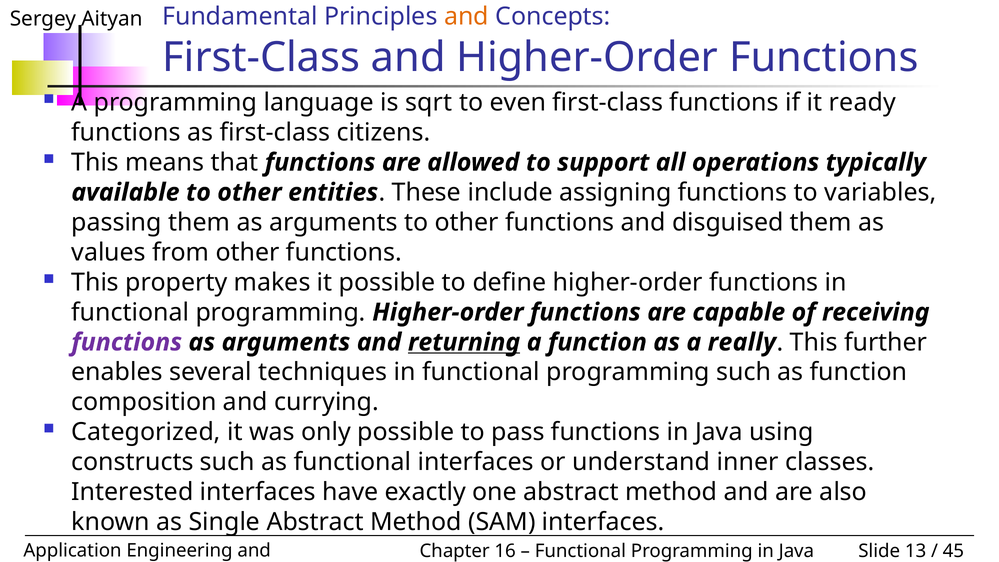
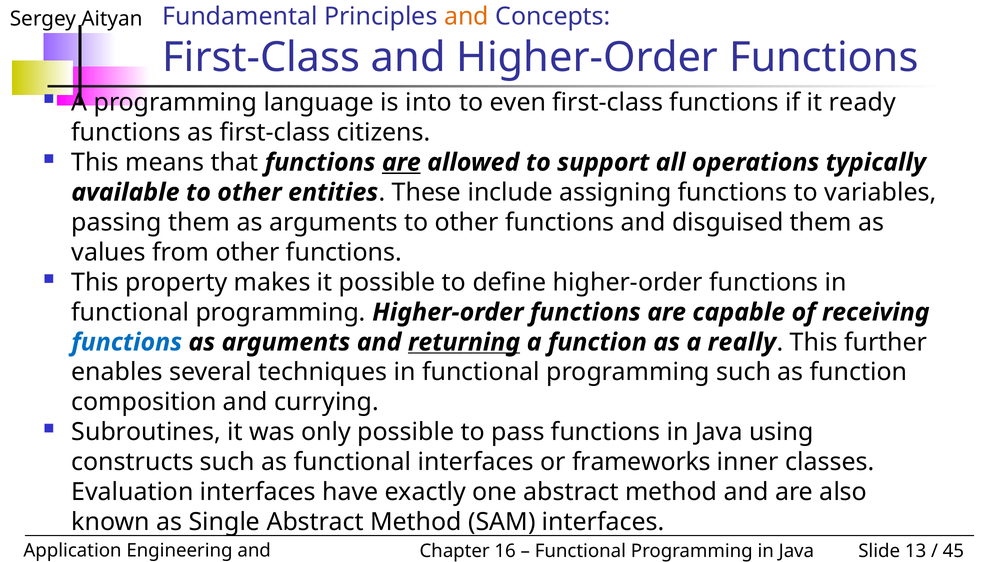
sqrt: sqrt -> into
are at (401, 162) underline: none -> present
functions at (127, 342) colour: purple -> blue
Categorized: Categorized -> Subroutines
understand: understand -> frameworks
Interested: Interested -> Evaluation
